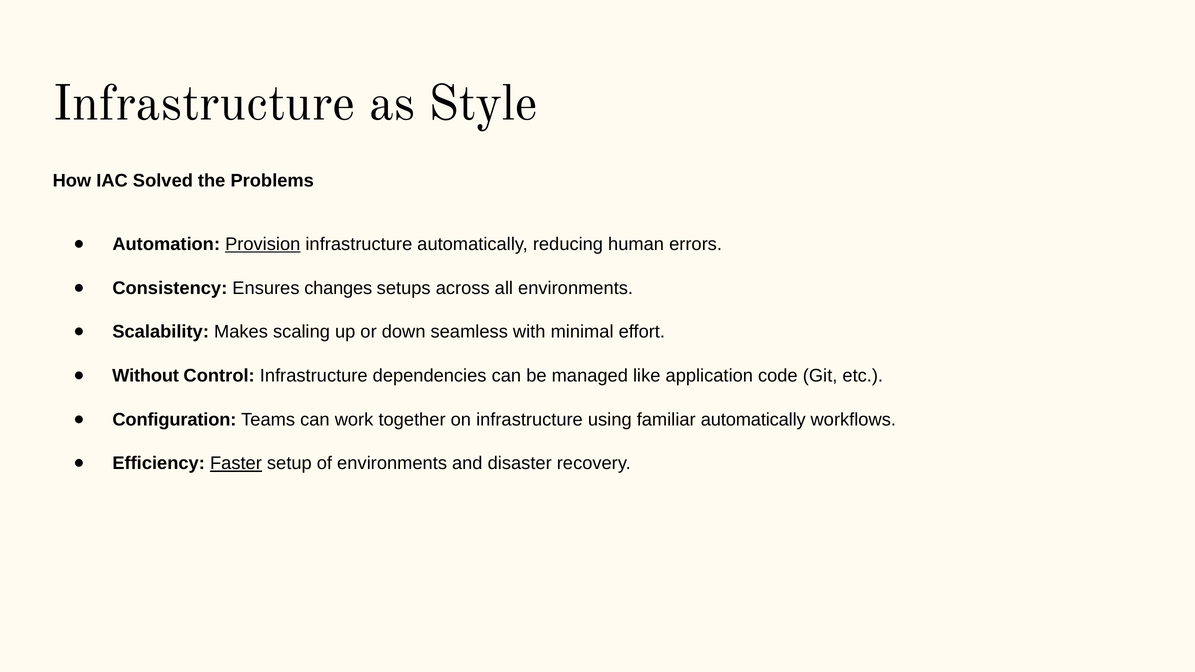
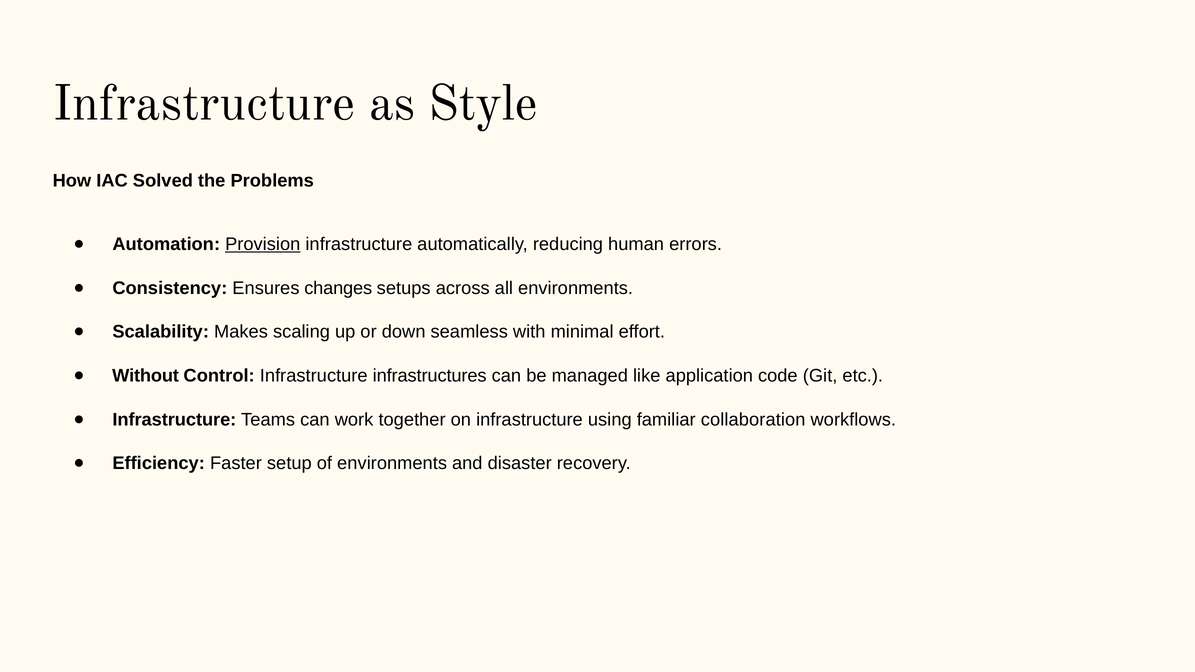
dependencies: dependencies -> infrastructures
Configuration at (174, 420): Configuration -> Infrastructure
familiar automatically: automatically -> collaboration
Faster underline: present -> none
